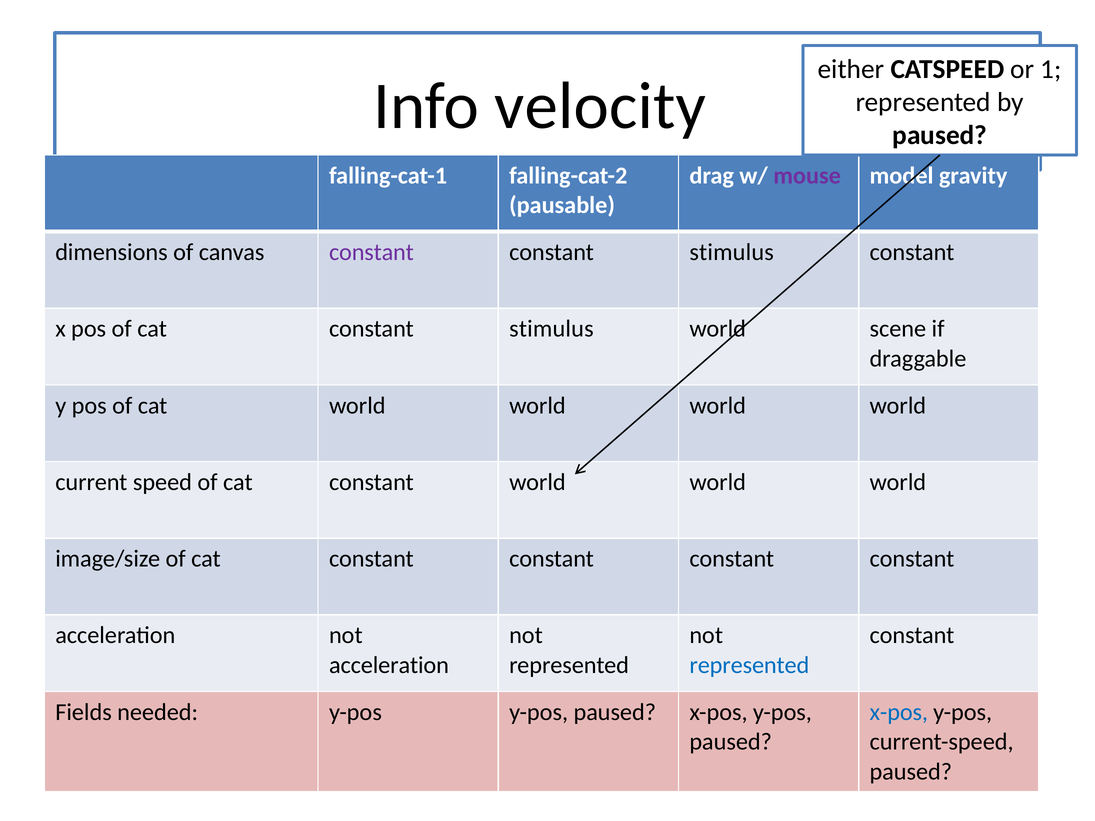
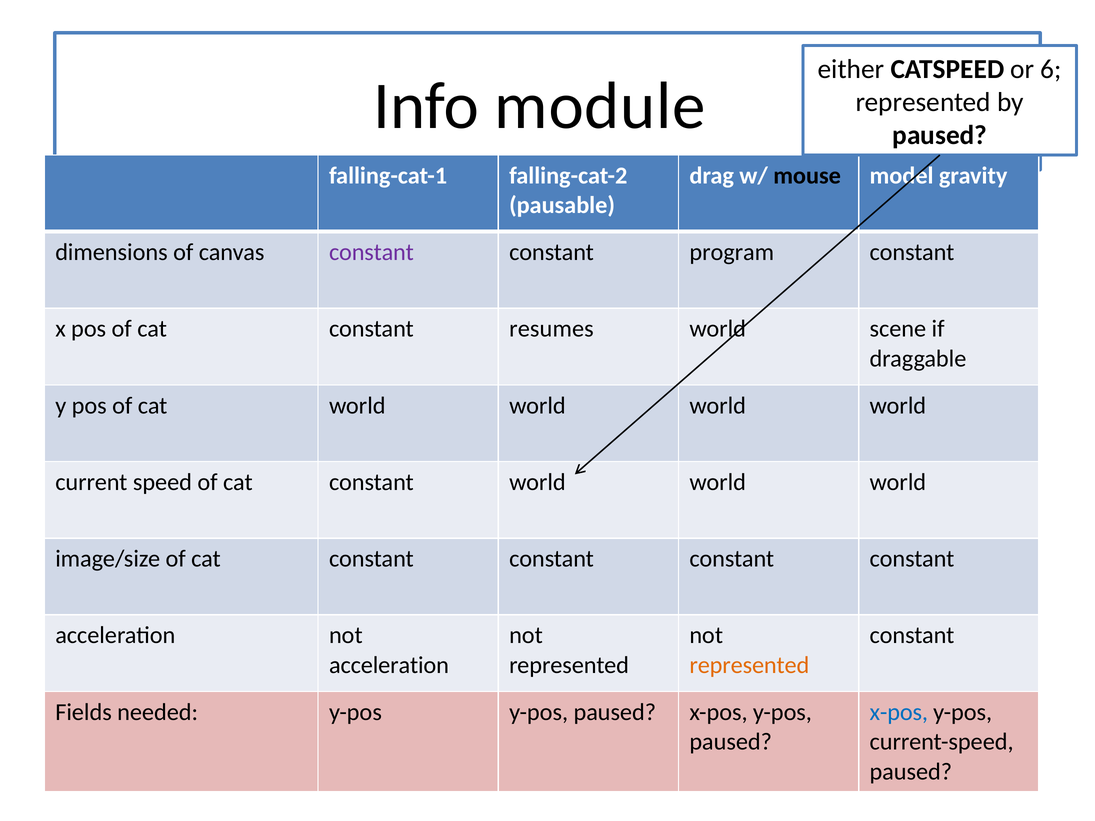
1: 1 -> 6
velocity: velocity -> module
mouse colour: purple -> black
stimulus at (732, 252): stimulus -> program
cat constant stimulus: stimulus -> resumes
represented at (749, 665) colour: blue -> orange
